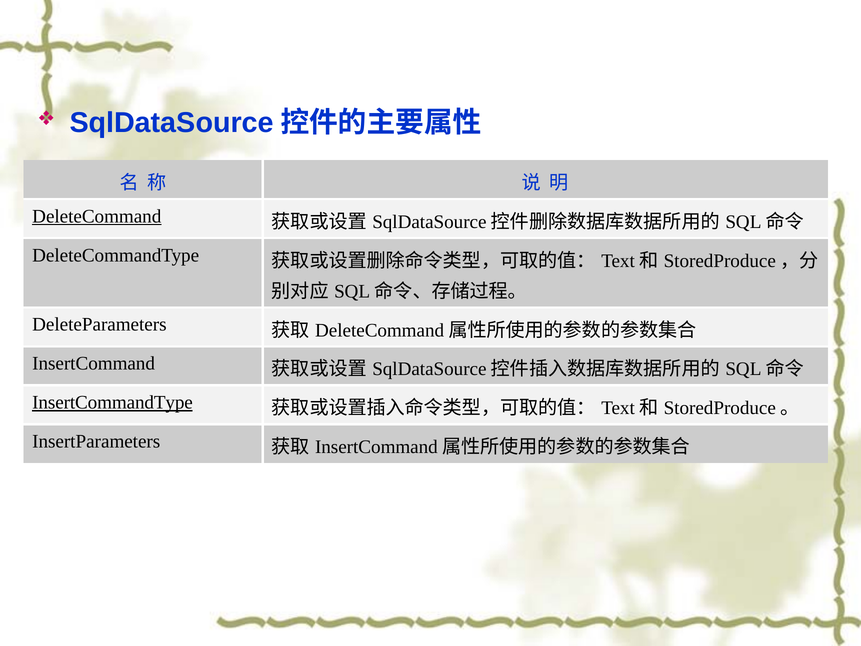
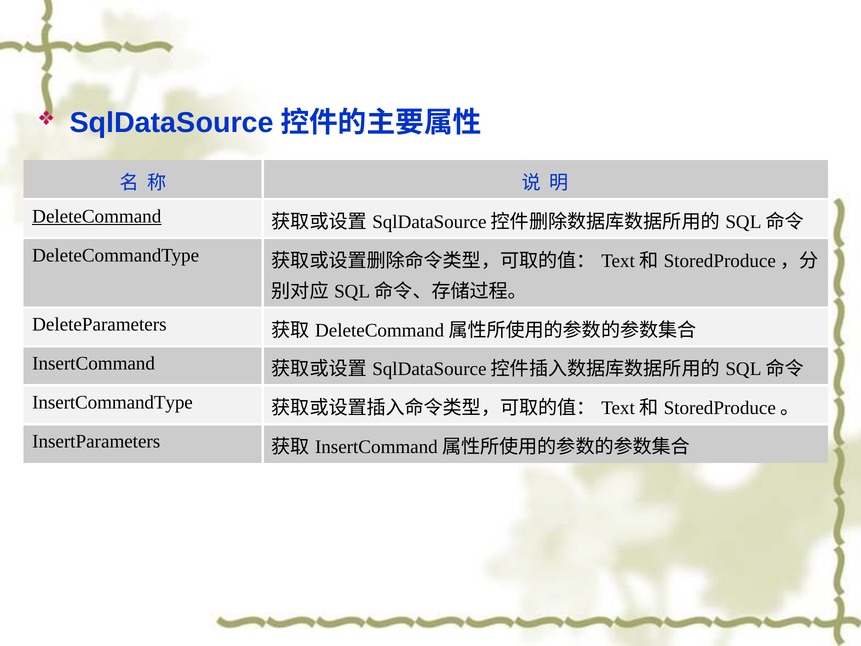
InsertCommandType underline: present -> none
